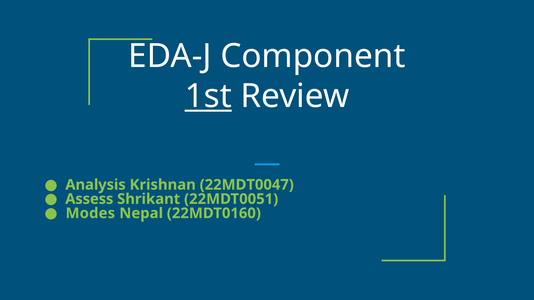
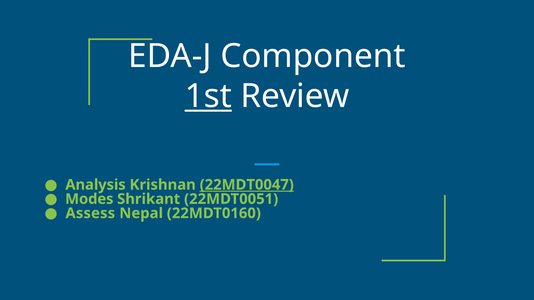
22MDT0047 underline: none -> present
Assess: Assess -> Modes
Modes: Modes -> Assess
